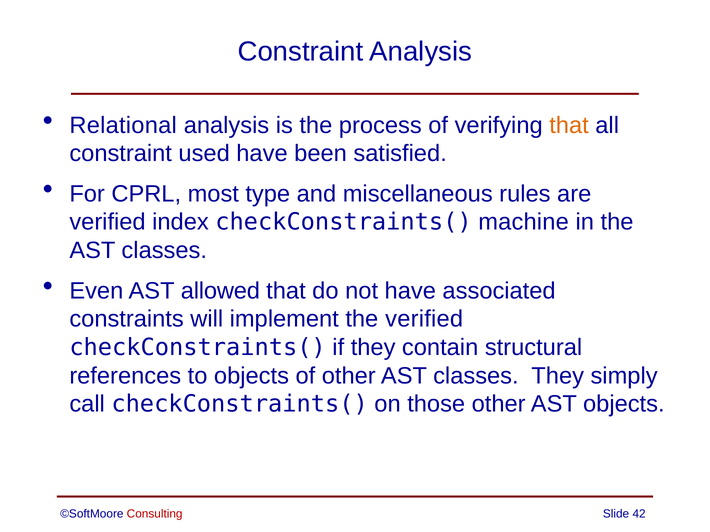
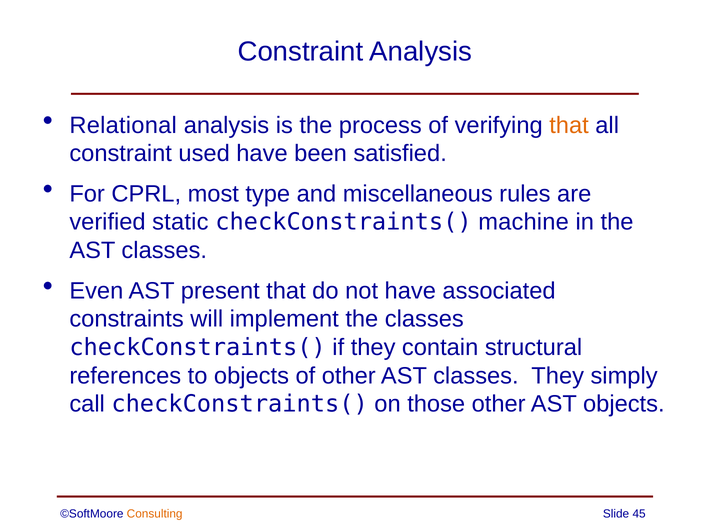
index: index -> static
allowed: allowed -> present
the verified: verified -> classes
Consulting colour: red -> orange
42: 42 -> 45
